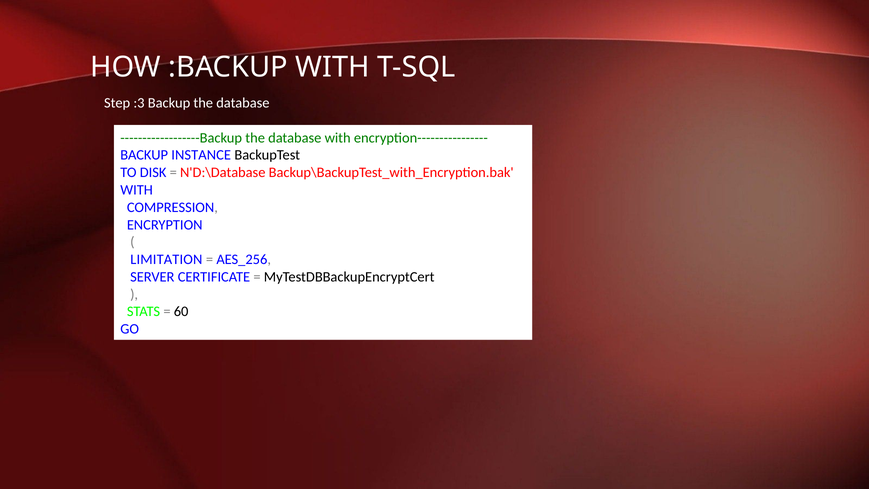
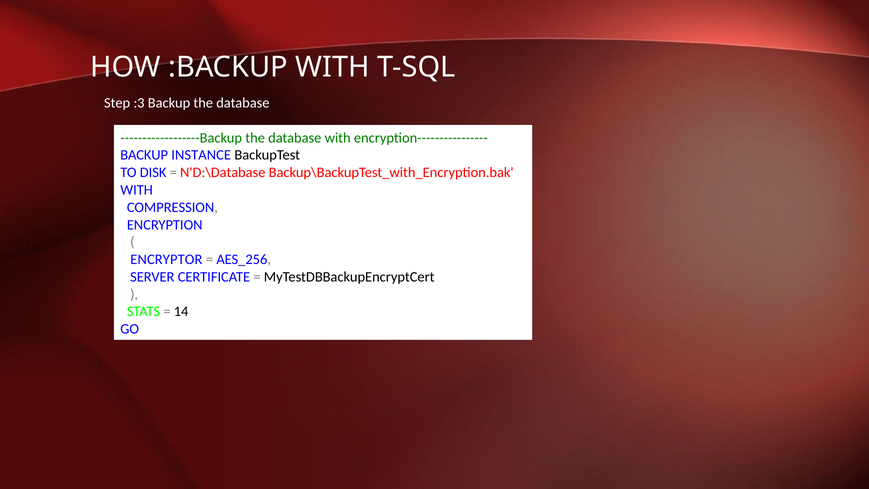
LIMITATION: LIMITATION -> ENCRYPTOR
60: 60 -> 14
